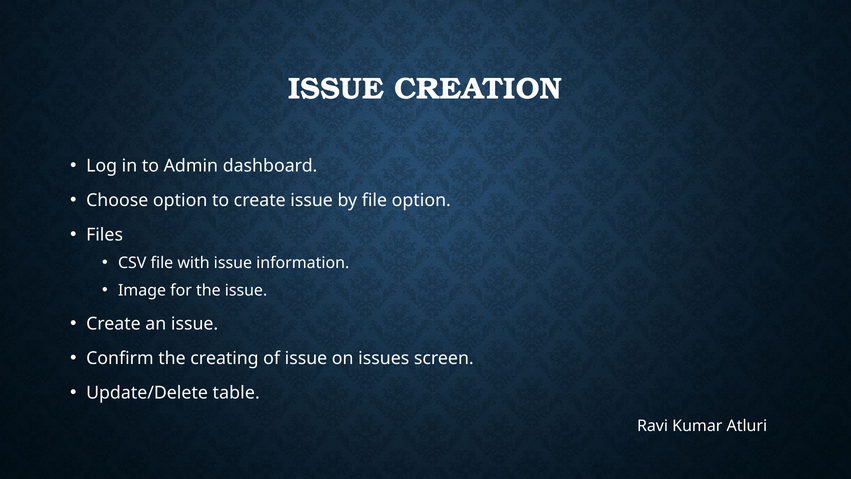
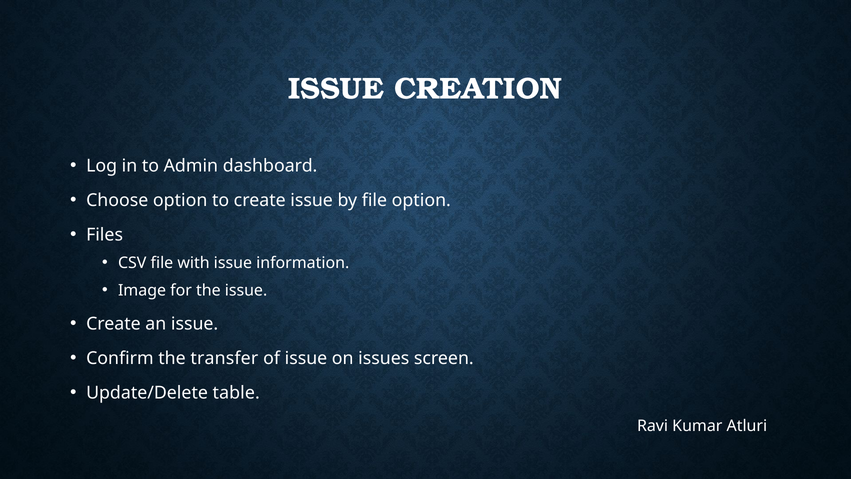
creating: creating -> transfer
